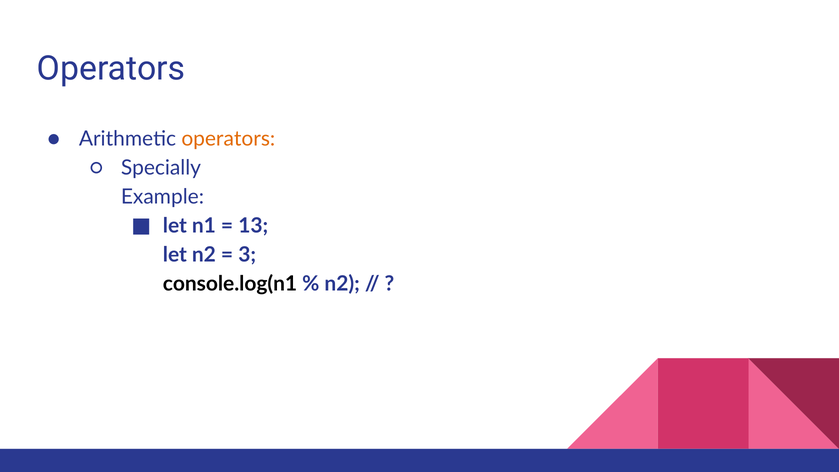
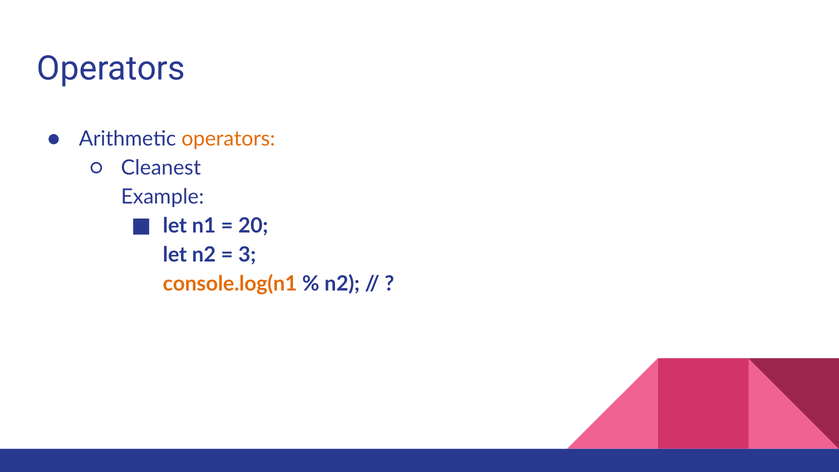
Specially: Specially -> Cleanest
13: 13 -> 20
console.log(n1 colour: black -> orange
